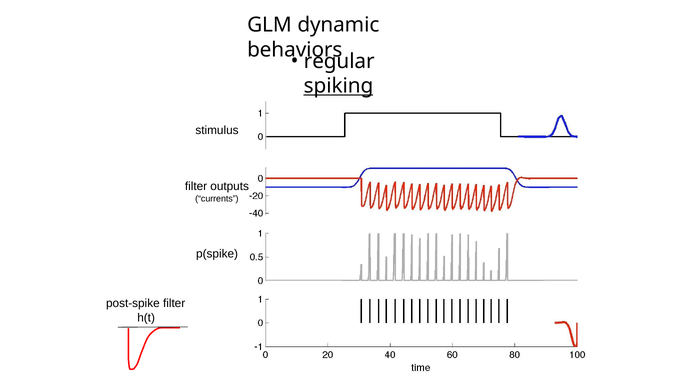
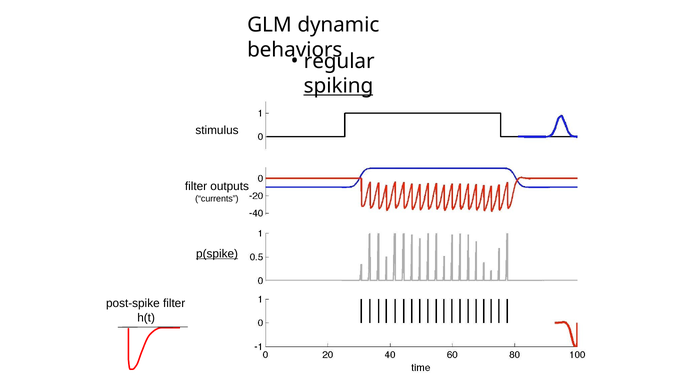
p(spike underline: none -> present
